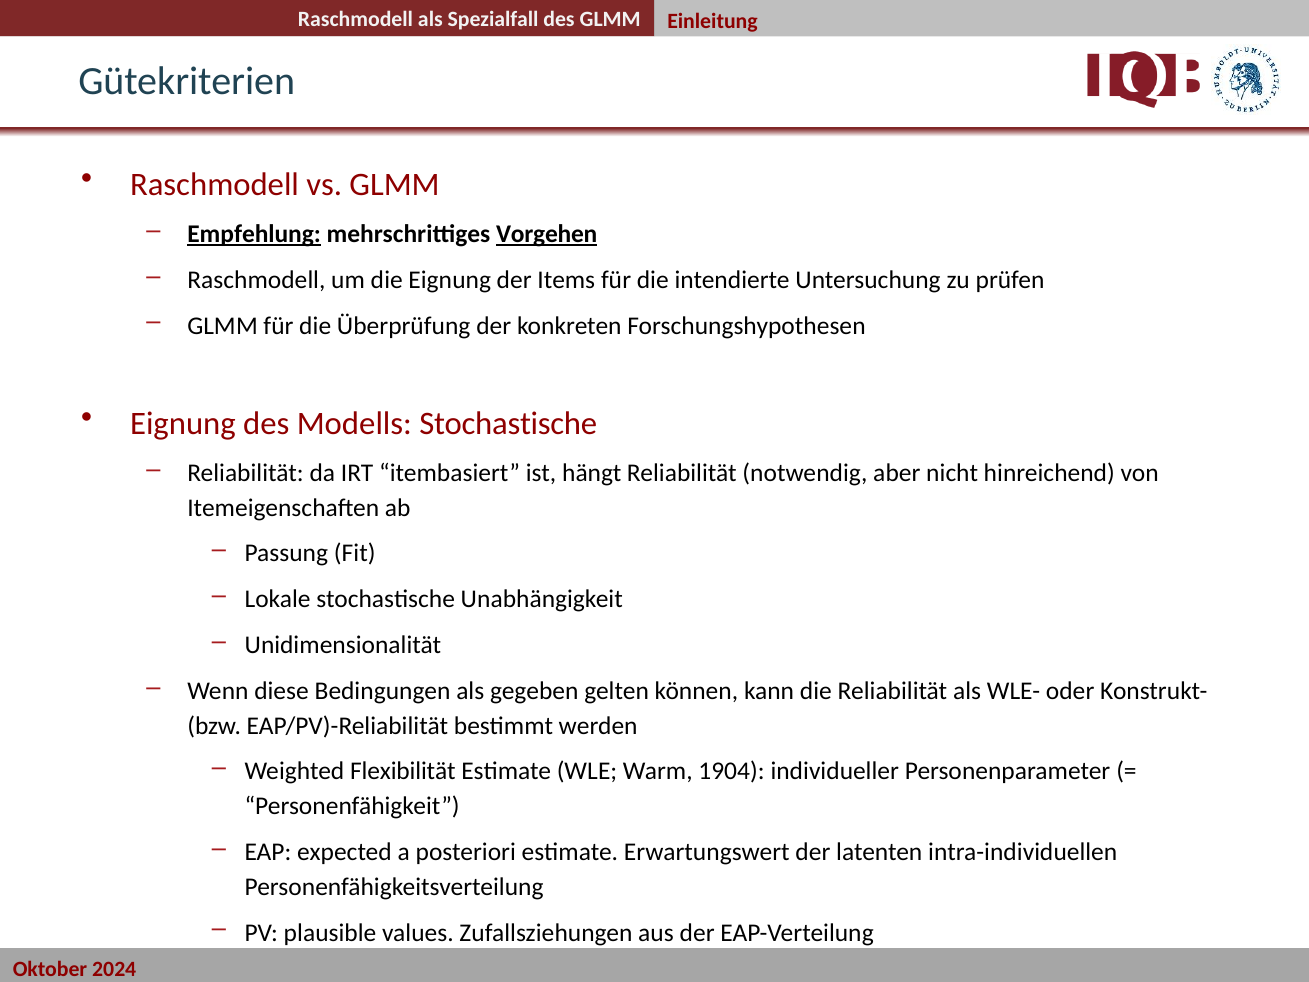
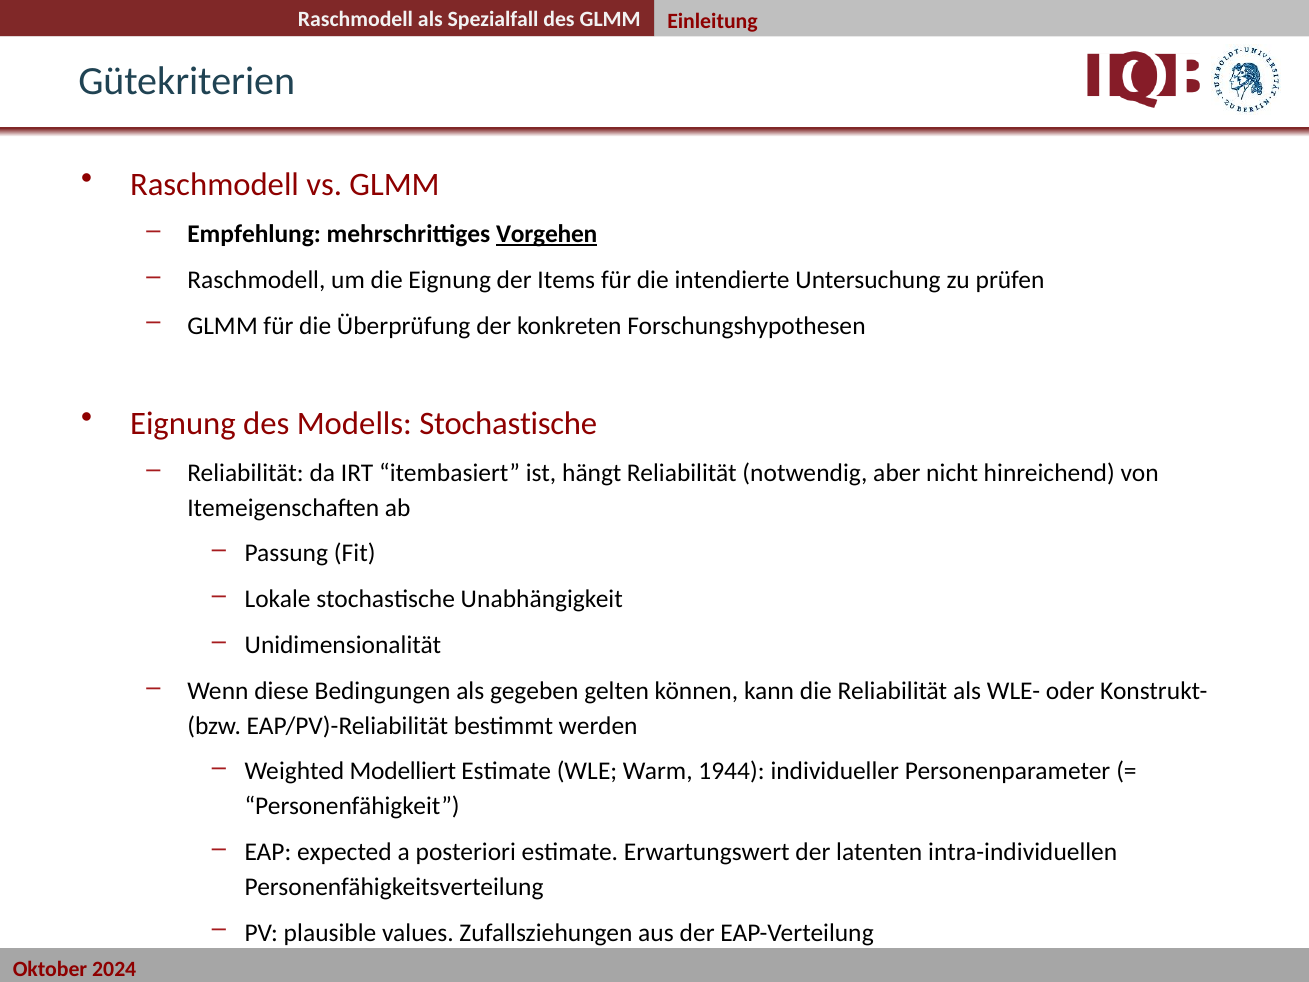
Empfehlung underline: present -> none
Flexibilität: Flexibilität -> Modelliert
1904: 1904 -> 1944
